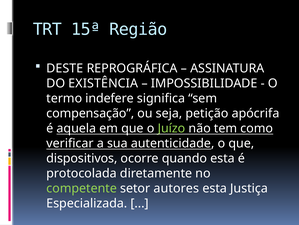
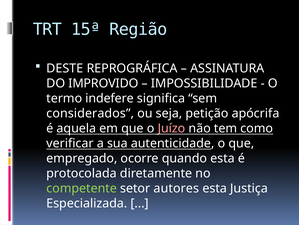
EXISTÊNCIA: EXISTÊNCIA -> IMPROVIDO
compensação: compensação -> considerados
Juízo colour: light green -> pink
dispositivos: dispositivos -> empregado
